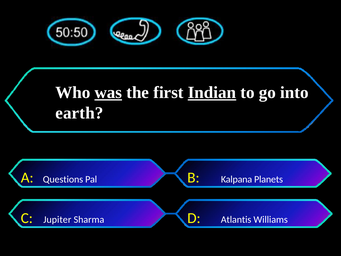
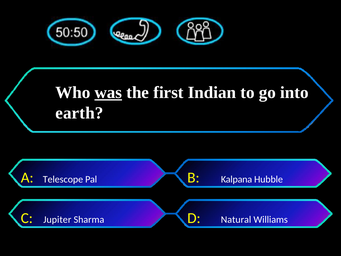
Indian underline: present -> none
Questions: Questions -> Telescope
Planets: Planets -> Hubble
Atlantis: Atlantis -> Natural
